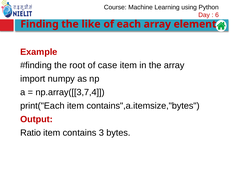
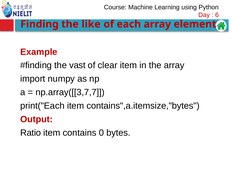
root: root -> vast
case: case -> clear
np.array([[3,7,4: np.array([[3,7,4 -> np.array([[3,7,7
3: 3 -> 0
